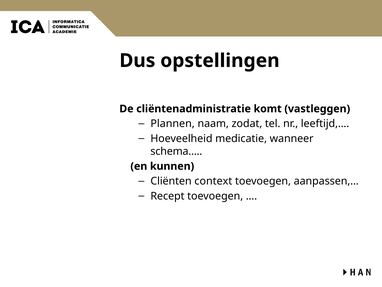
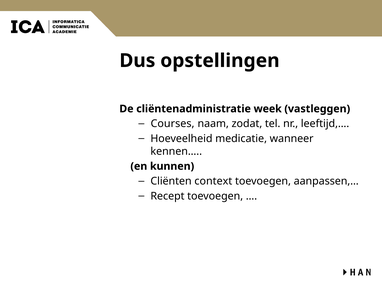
komt: komt -> week
Plannen: Plannen -> Courses
schema…: schema… -> kennen…
